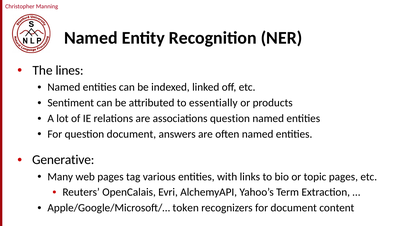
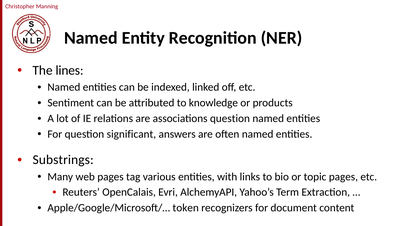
essentially: essentially -> knowledge
question document: document -> significant
Generative: Generative -> Substrings
